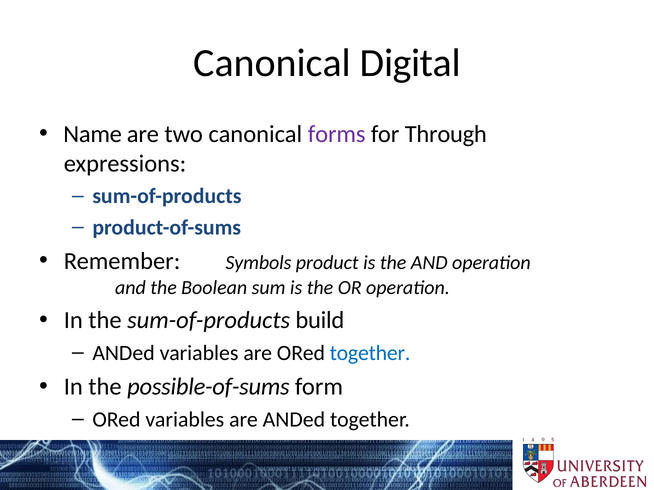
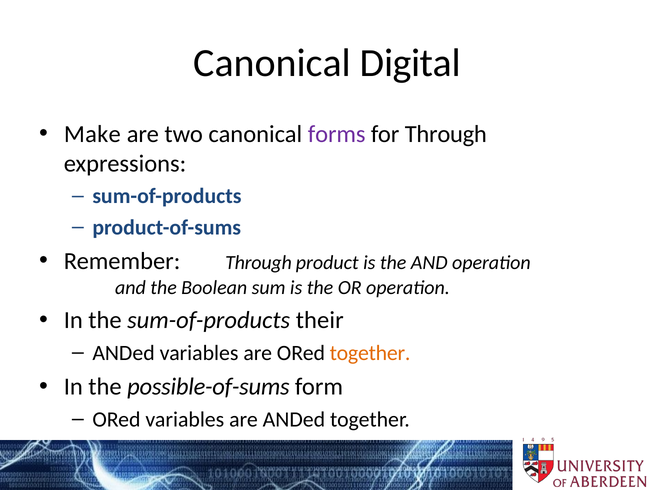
Name: Name -> Make
Remember Symbols: Symbols -> Through
build: build -> their
together at (370, 353) colour: blue -> orange
